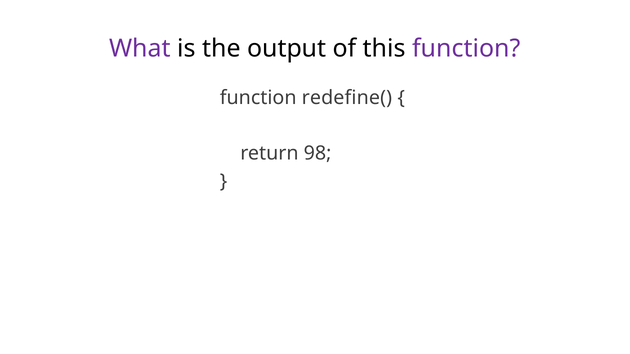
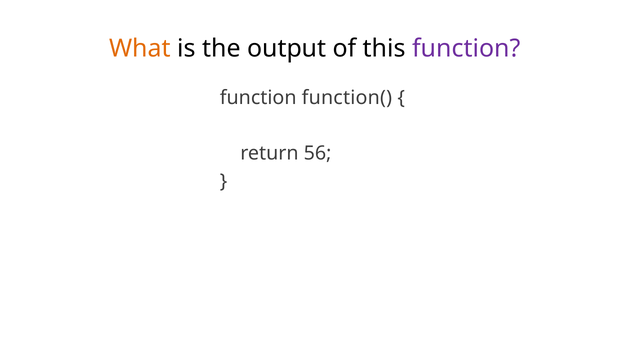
What colour: purple -> orange
redefine(: redefine( -> function(
98: 98 -> 56
